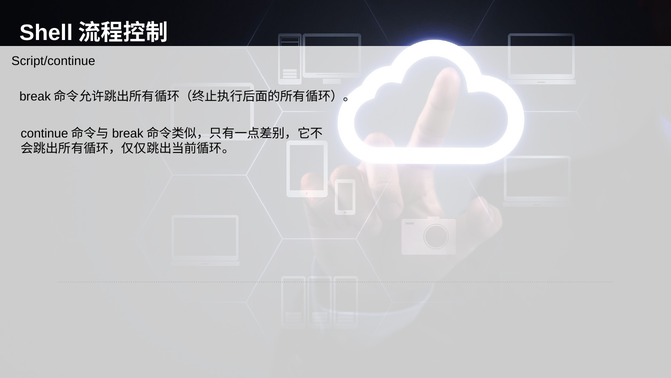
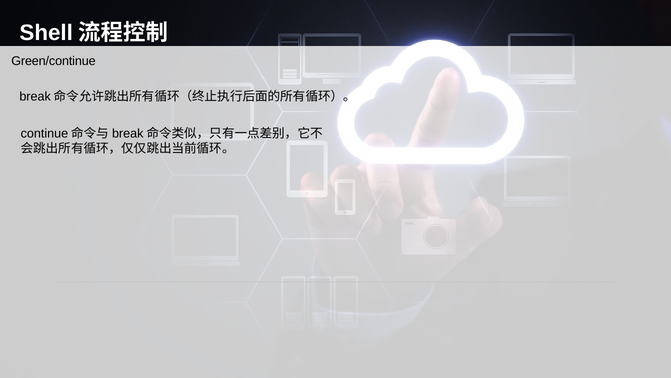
Script/continue: Script/continue -> Green/continue
